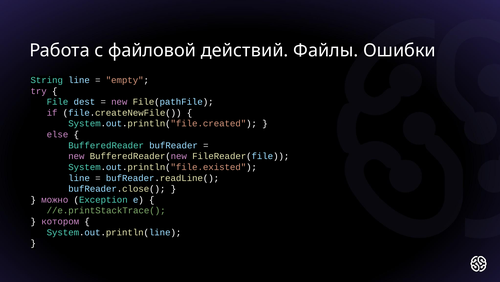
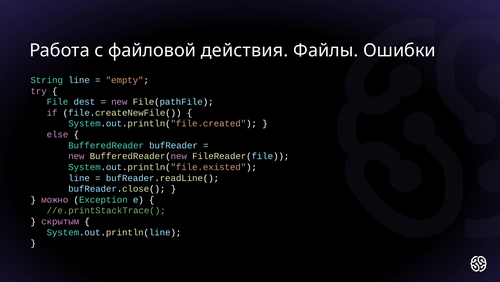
действий: действий -> действия
котором: котором -> скрытым
